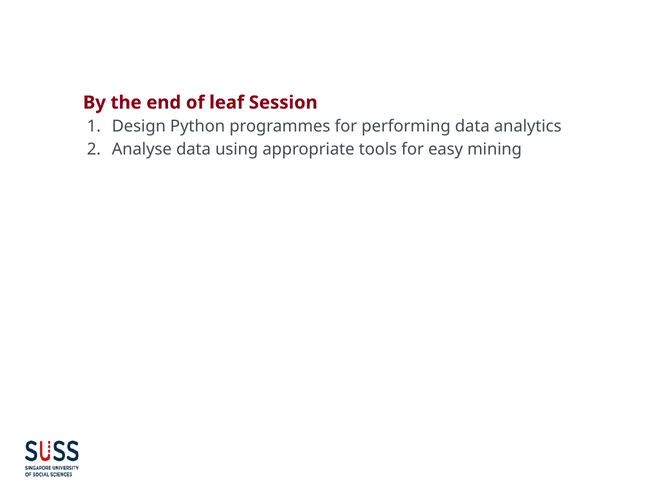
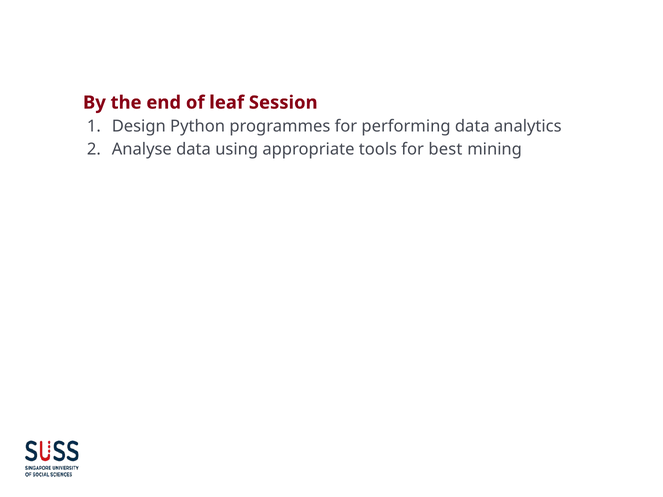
easy: easy -> best
